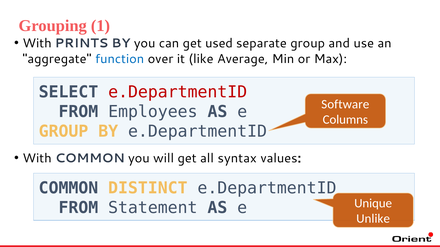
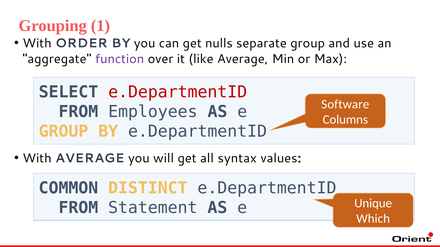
PRINTS: PRINTS -> ORDER
used: used -> nulls
function colour: blue -> purple
With COMMON: COMMON -> AVERAGE
Unlike: Unlike -> Which
